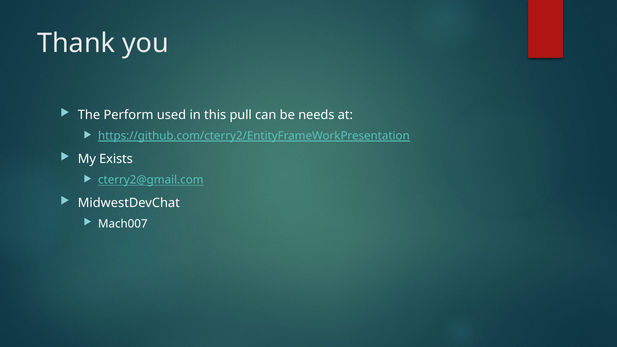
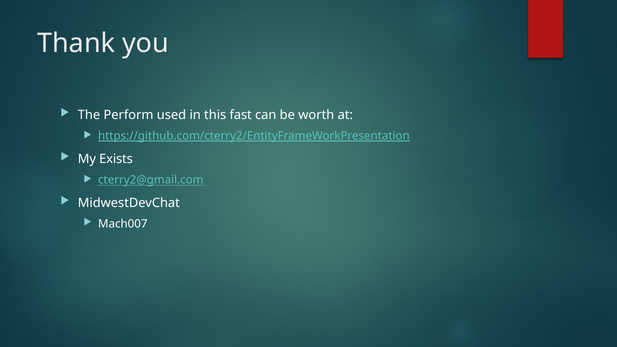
pull: pull -> fast
needs: needs -> worth
